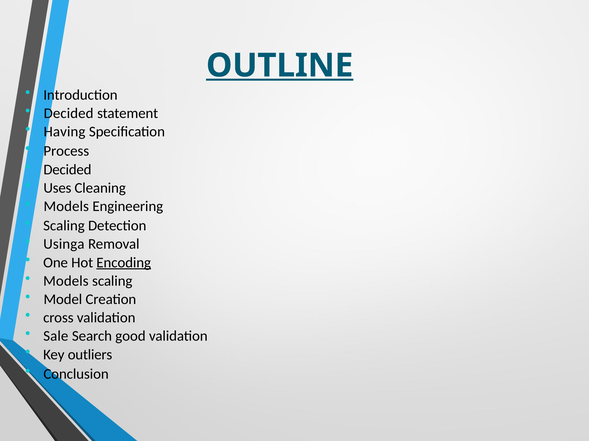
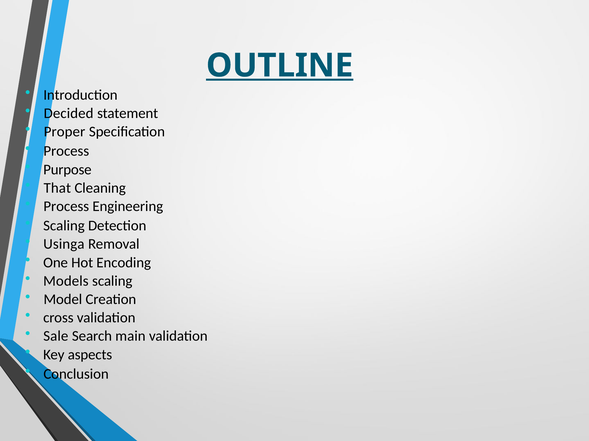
Having: Having -> Proper
Decided at (67, 170): Decided -> Purpose
Uses: Uses -> That
Models at (66, 206): Models -> Process
Encoding underline: present -> none
good: good -> main
outliers: outliers -> aspects
